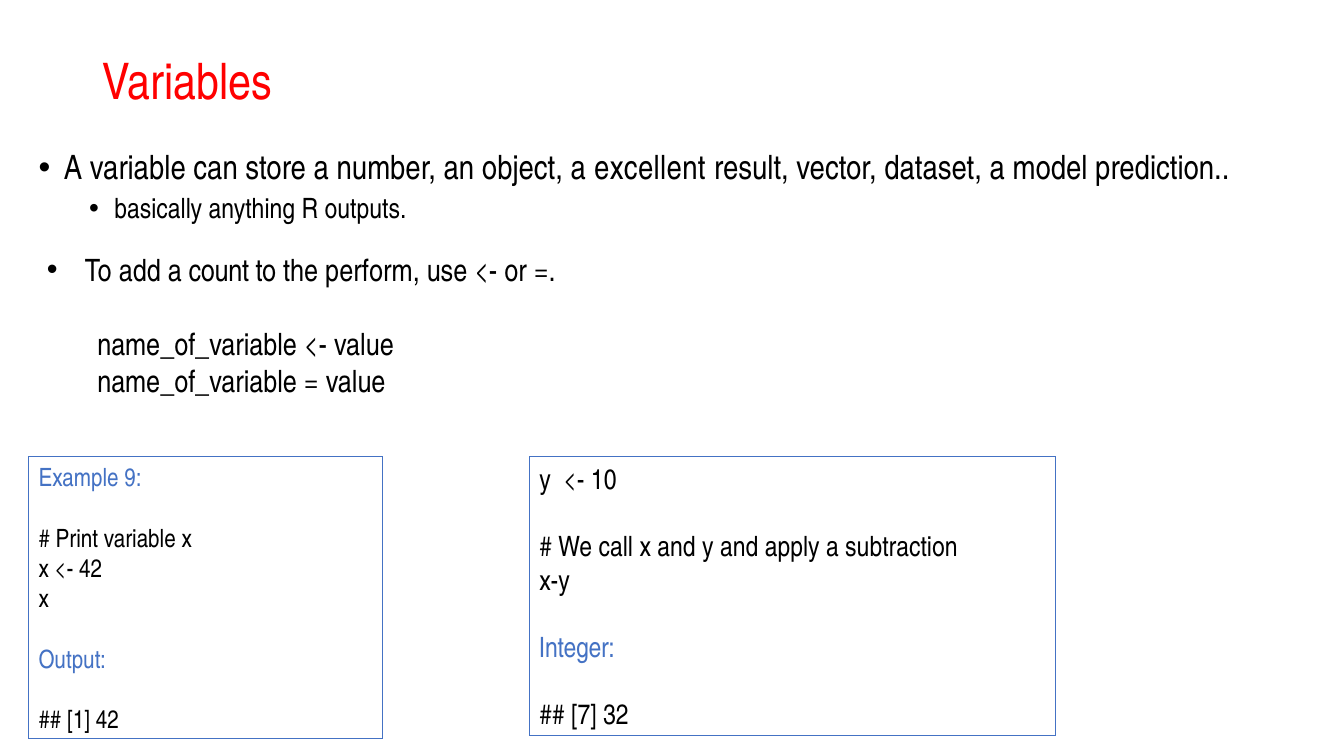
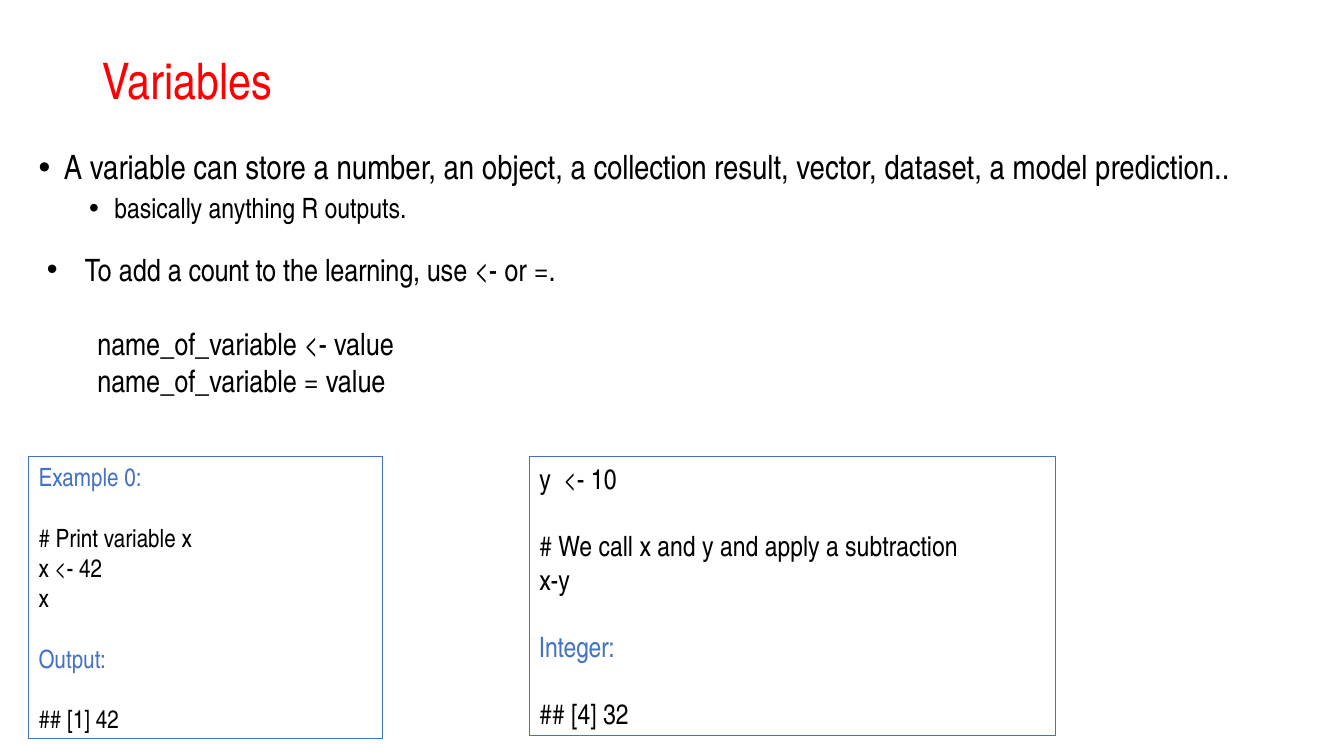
excellent: excellent -> collection
perform: perform -> learning
9: 9 -> 0
7: 7 -> 4
